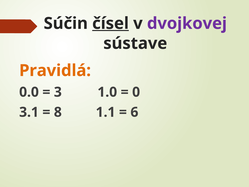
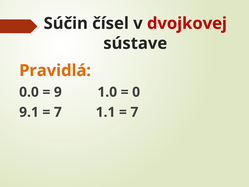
čísel underline: present -> none
dvojkovej colour: purple -> red
3: 3 -> 9
3.1: 3.1 -> 9.1
8 at (58, 112): 8 -> 7
6 at (134, 112): 6 -> 7
